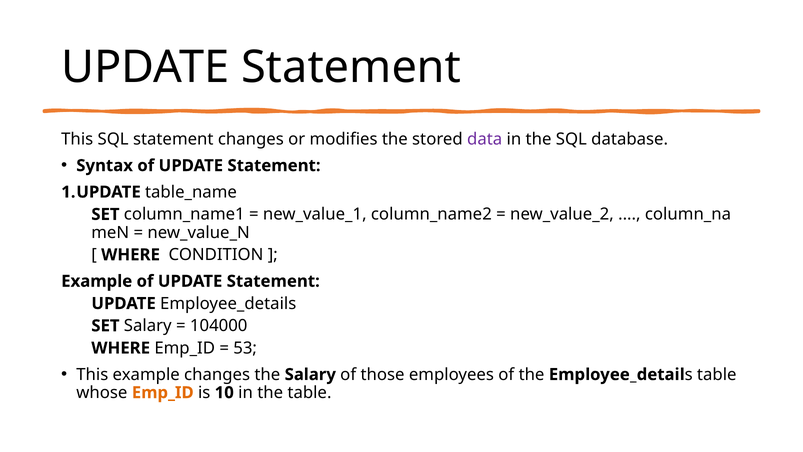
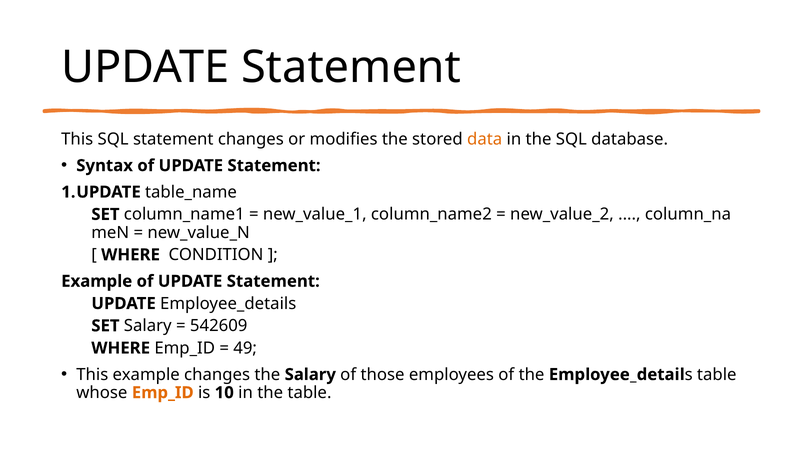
data colour: purple -> orange
104000: 104000 -> 542609
53: 53 -> 49
